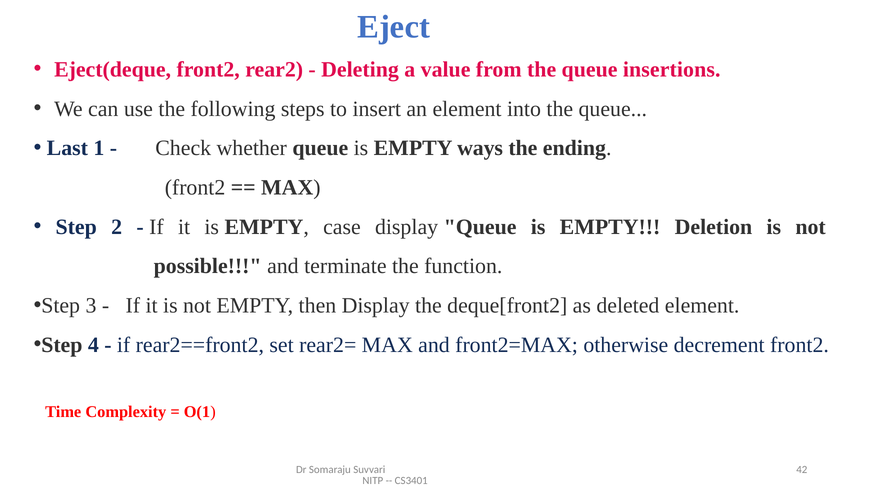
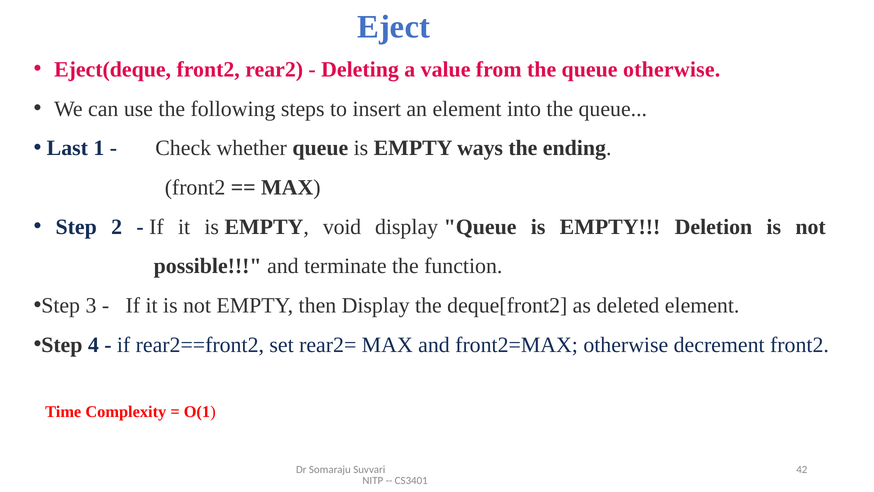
queue insertions: insertions -> otherwise
case: case -> void
